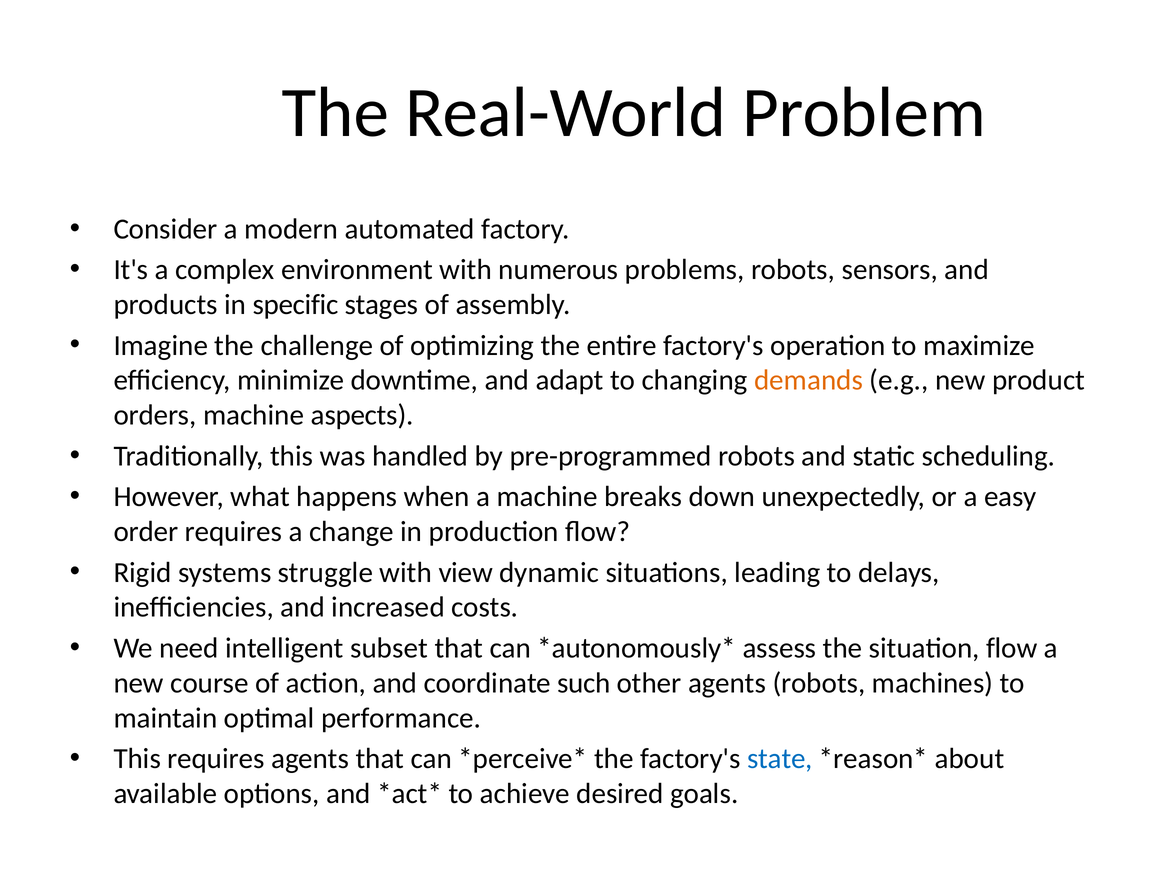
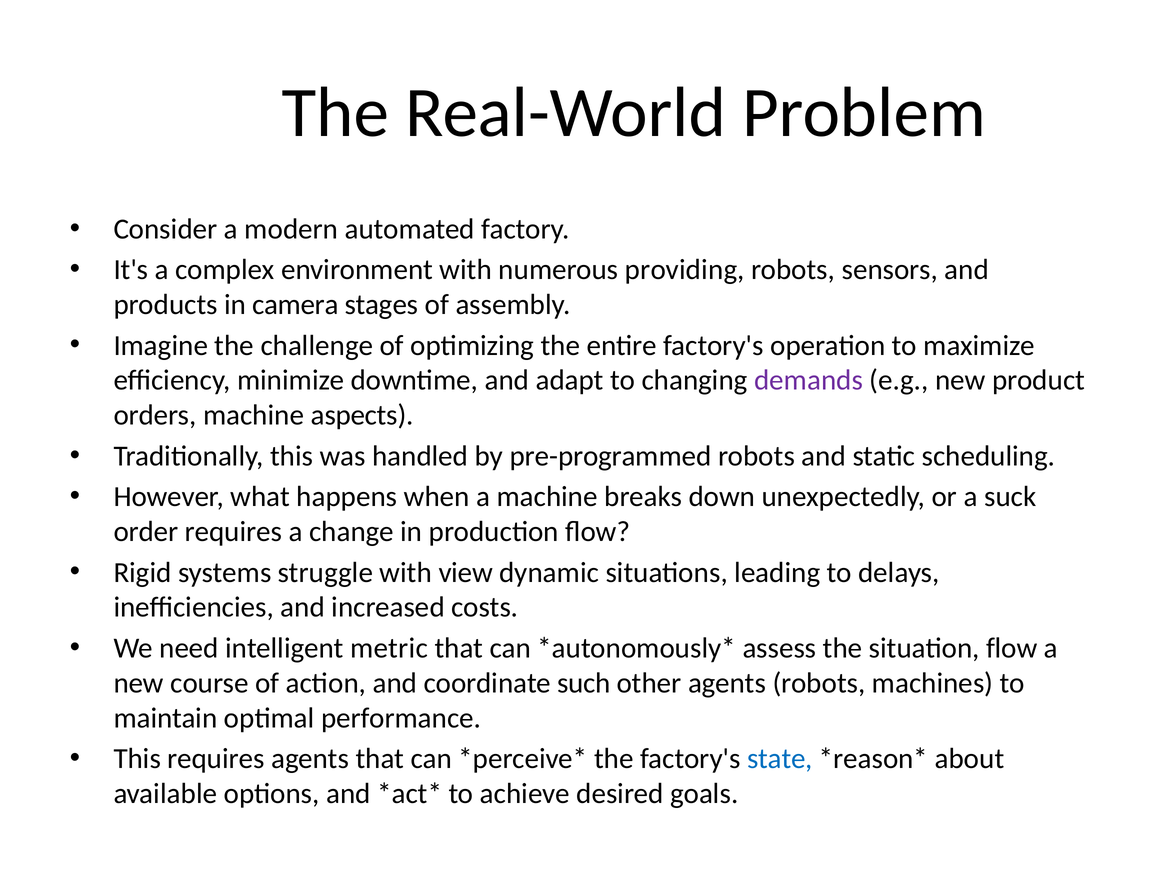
problems: problems -> providing
specific: specific -> camera
demands colour: orange -> purple
easy: easy -> suck
subset: subset -> metric
